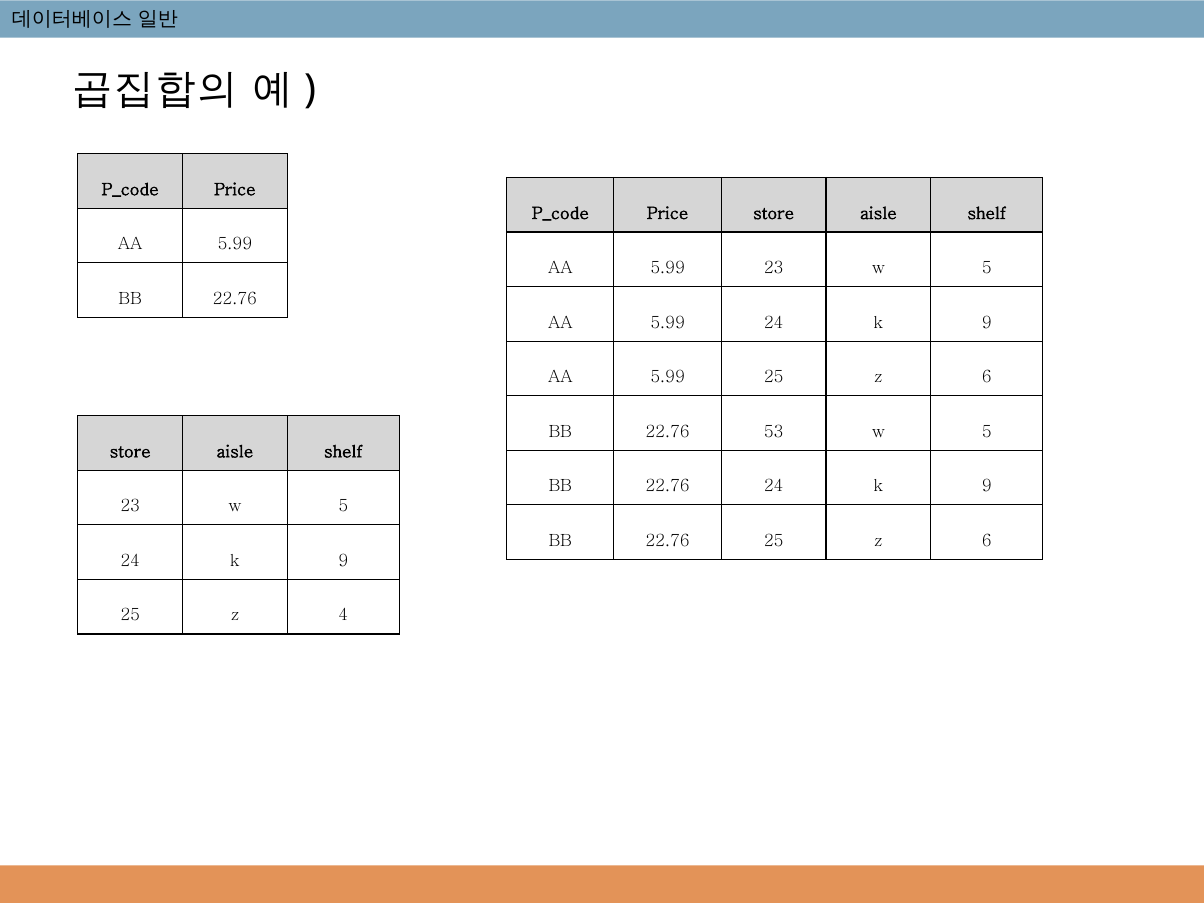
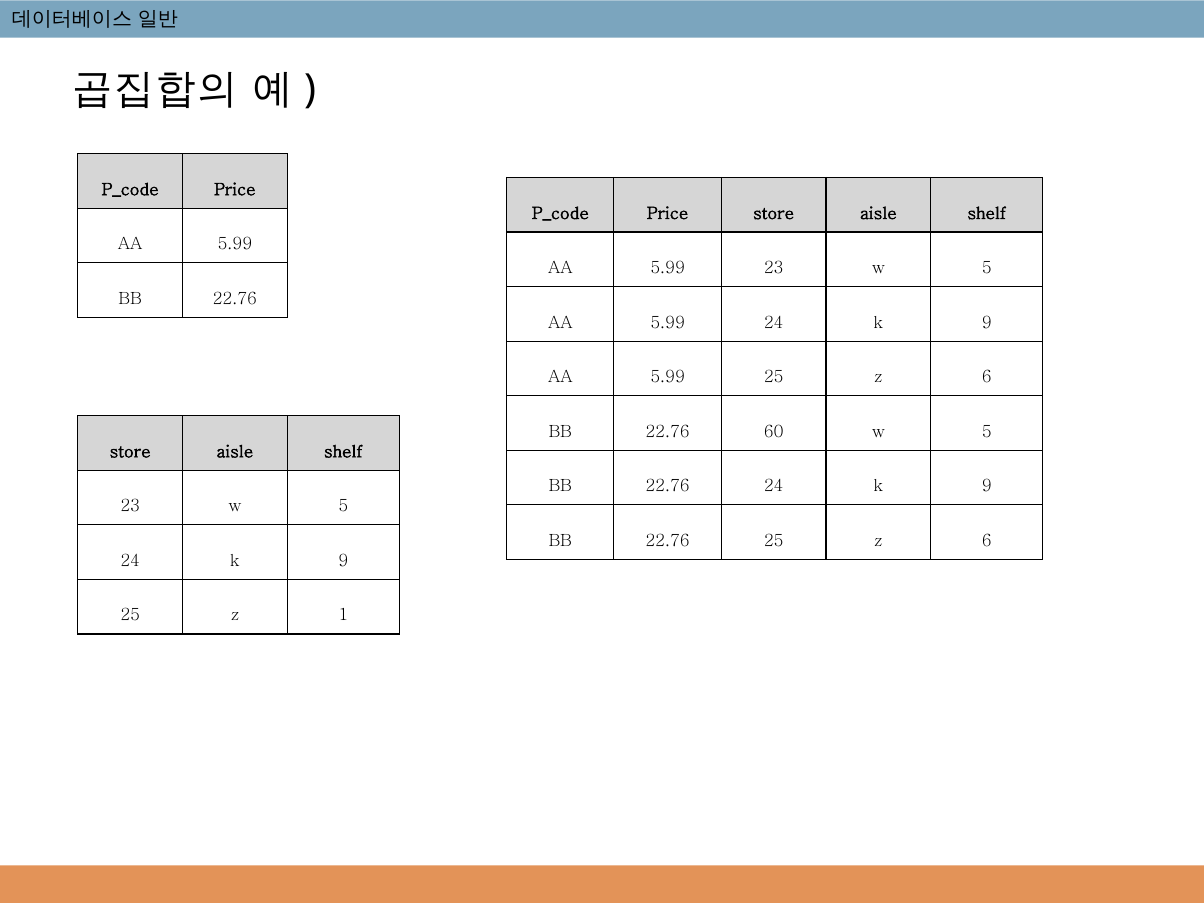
53: 53 -> 60
4: 4 -> 1
